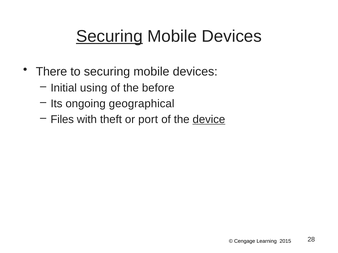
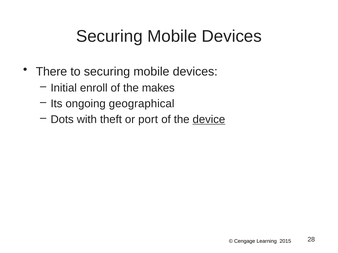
Securing at (109, 36) underline: present -> none
using: using -> enroll
before: before -> makes
Files: Files -> Dots
